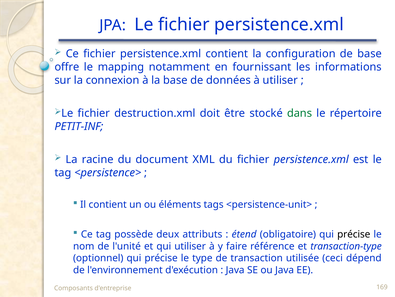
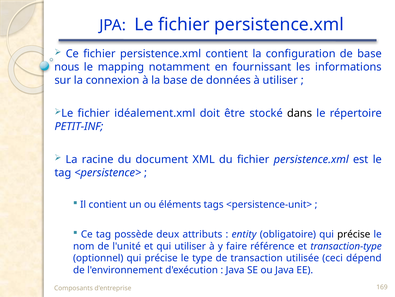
offre: offre -> nous
destruction.xml: destruction.xml -> idéalement.xml
dans colour: green -> black
étend: étend -> entity
